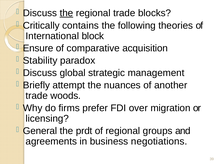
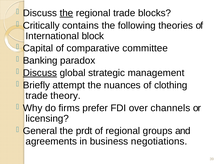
Ensure: Ensure -> Capital
acquisition: acquisition -> committee
Stability: Stability -> Banking
Discuss at (40, 73) underline: none -> present
another: another -> clothing
woods: woods -> theory
migration: migration -> channels
